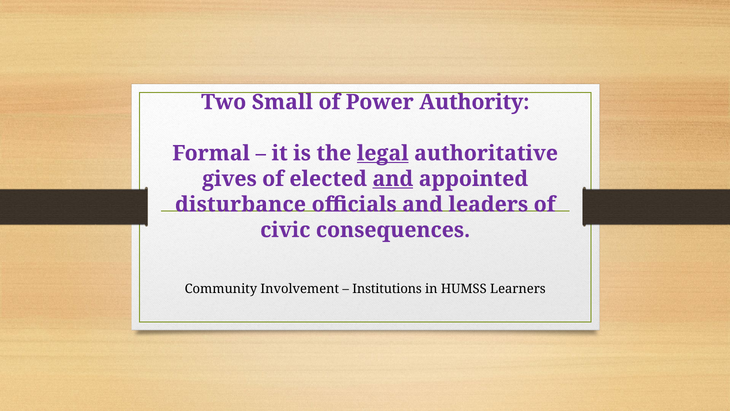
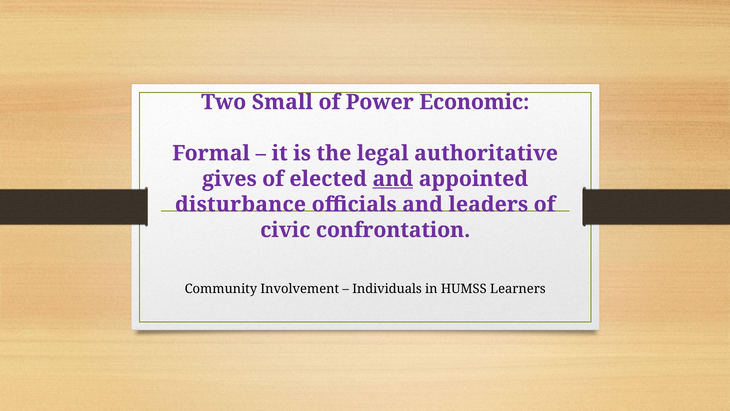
Authority: Authority -> Economic
legal underline: present -> none
consequences: consequences -> confrontation
Institutions: Institutions -> Individuals
